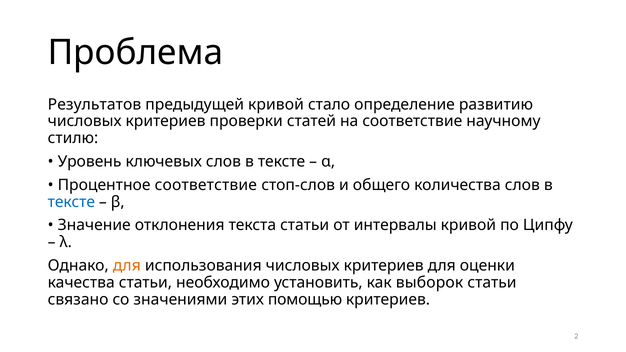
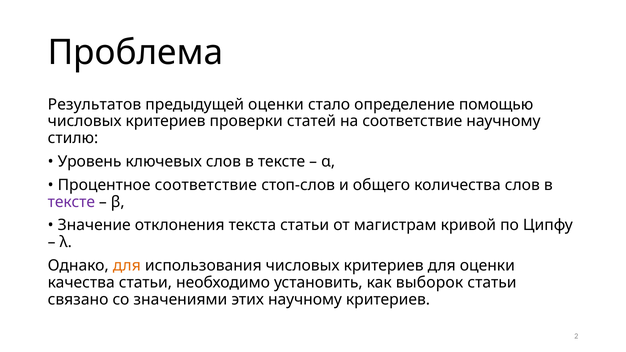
предыдущей кривой: кривой -> оценки
развитию: развитию -> помощью
тексте at (71, 202) colour: blue -> purple
интервалы: интервалы -> магистрам
этих помощью: помощью -> научному
